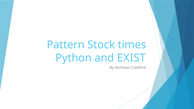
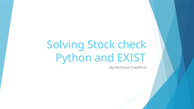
Pattern: Pattern -> Solving
times: times -> check
